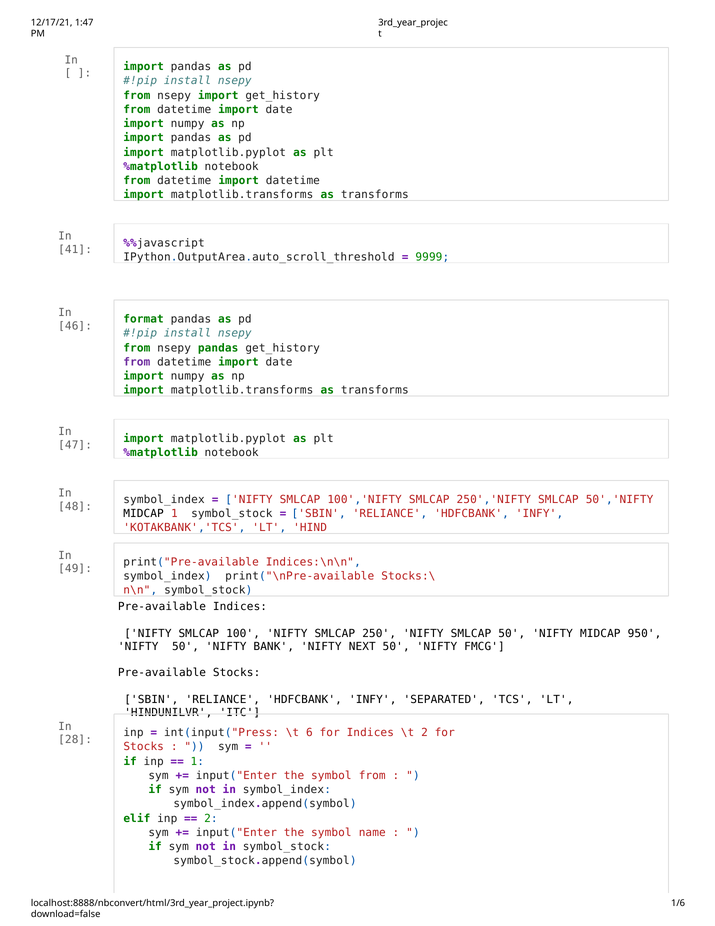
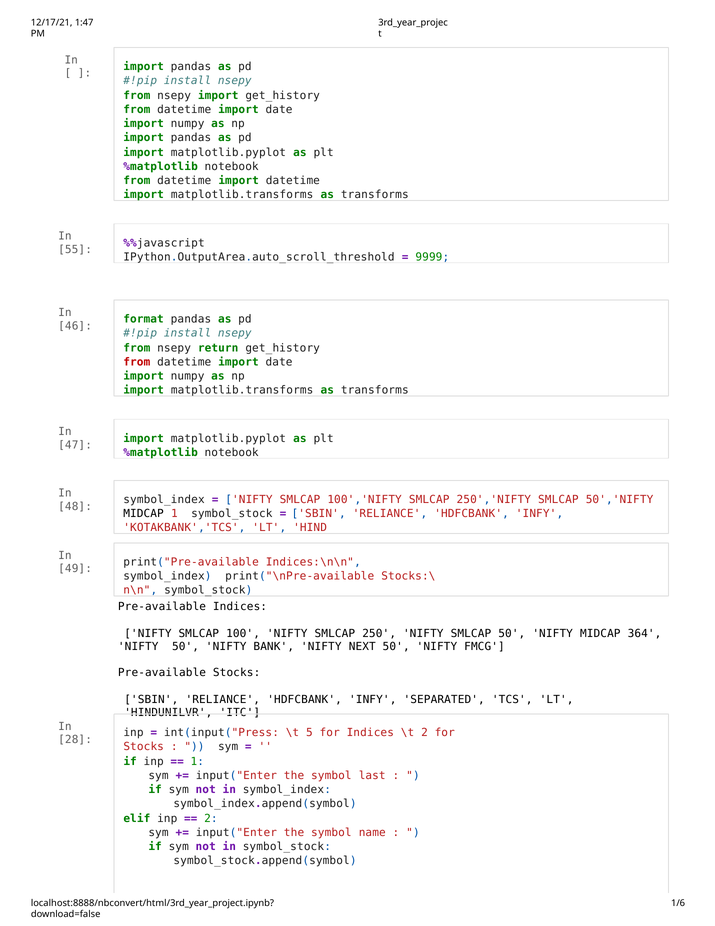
41: 41 -> 55
nsepy pandas: pandas -> return
from at (137, 362) colour: purple -> red
950: 950 -> 364
6: 6 -> 5
symbol from: from -> last
